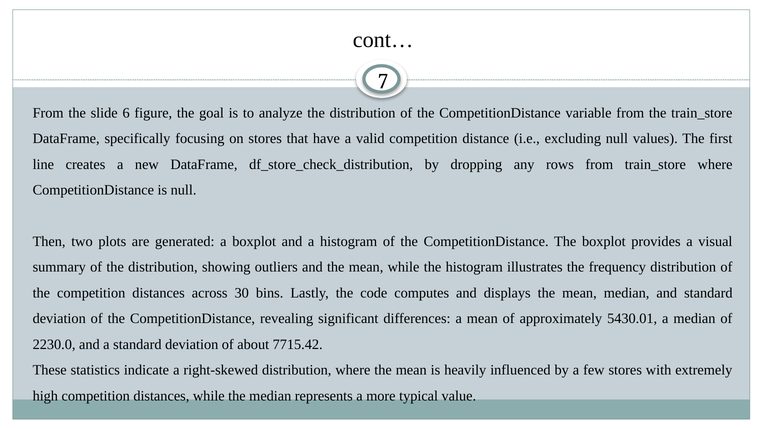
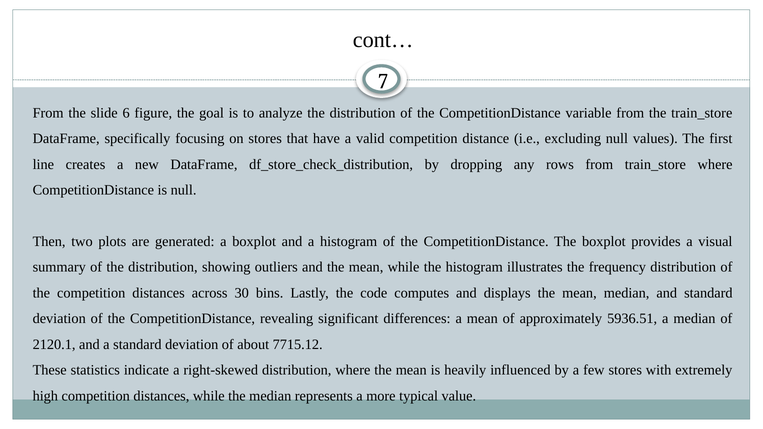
5430.01: 5430.01 -> 5936.51
2230.0: 2230.0 -> 2120.1
7715.42: 7715.42 -> 7715.12
